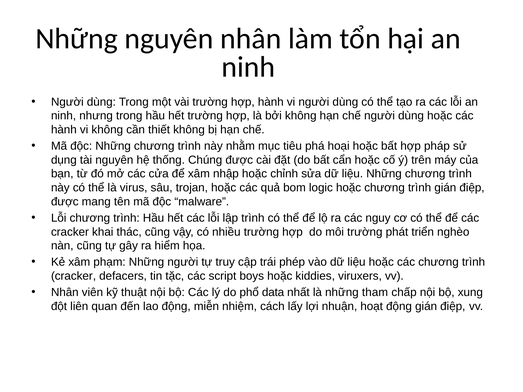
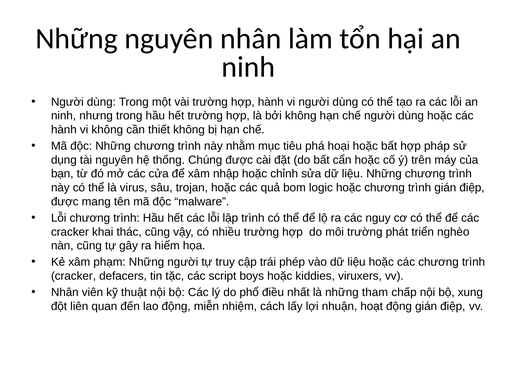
data: data -> điều
